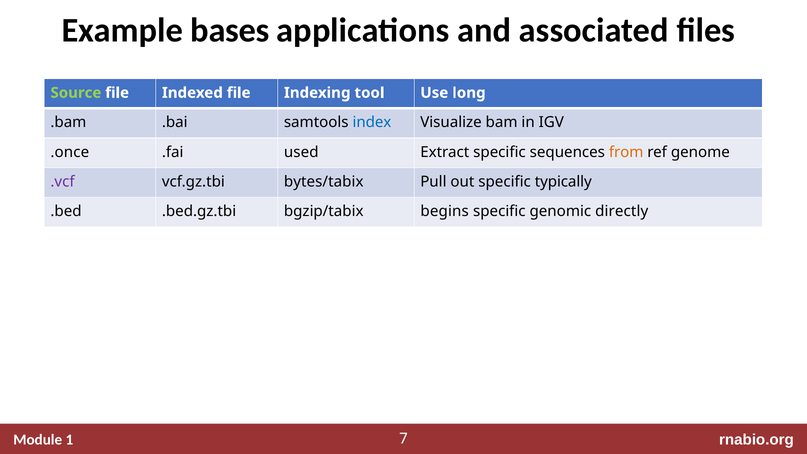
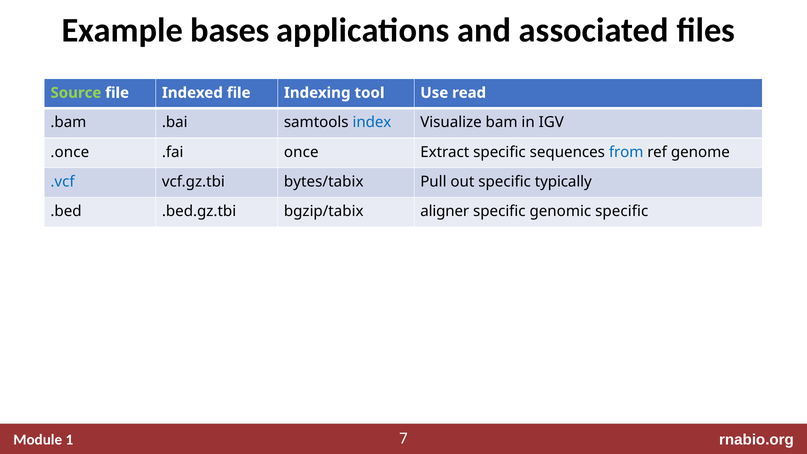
long: long -> read
used: used -> once
from colour: orange -> blue
.vcf colour: purple -> blue
begins: begins -> aligner
genomic directly: directly -> specific
